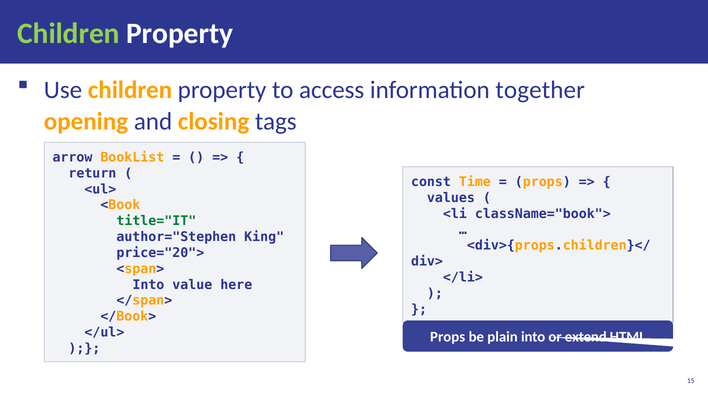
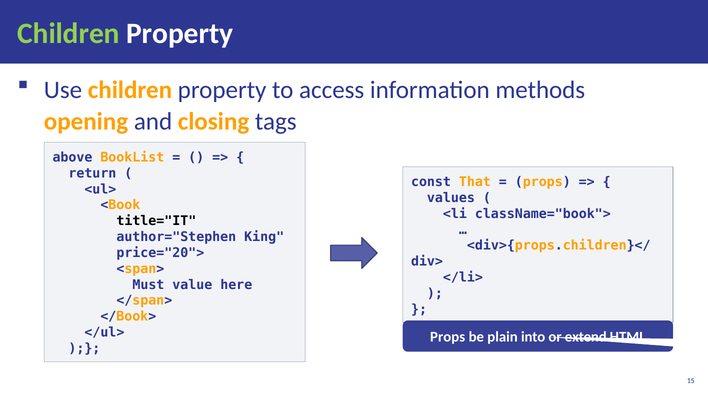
together: together -> methods
arrow: arrow -> above
Time: Time -> That
title="IT colour: green -> black
Into at (148, 285): Into -> Must
